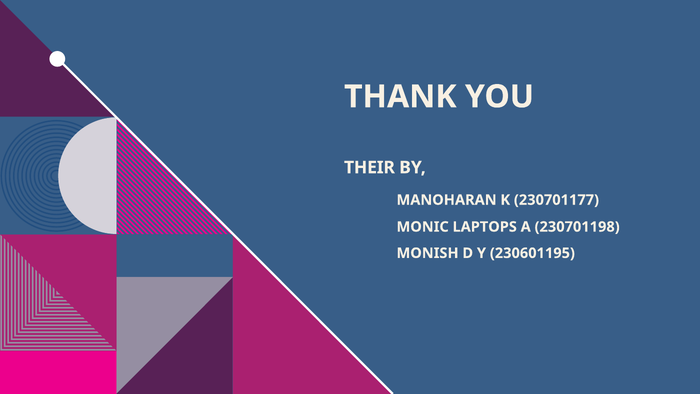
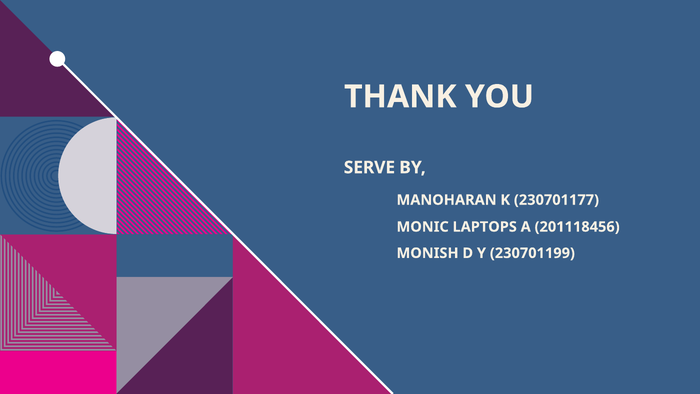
THEIR: THEIR -> SERVE
230701198: 230701198 -> 201118456
230601195: 230601195 -> 230701199
